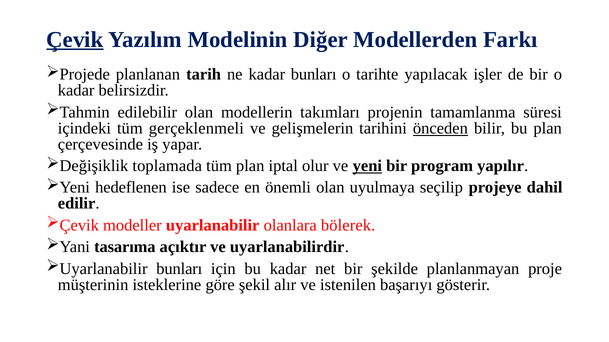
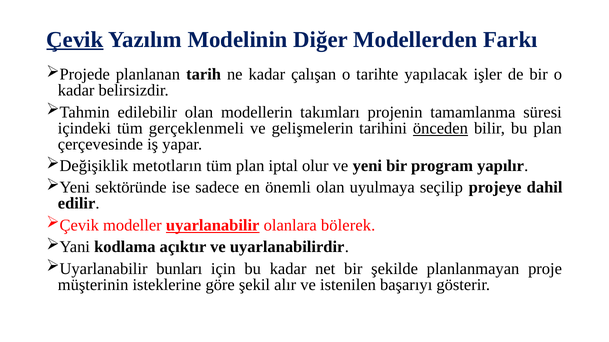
kadar bunları: bunları -> çalışan
toplamada: toplamada -> metotların
yeni underline: present -> none
hedeflenen: hedeflenen -> sektöründe
uyarlanabilir underline: none -> present
tasarıma: tasarıma -> kodlama
